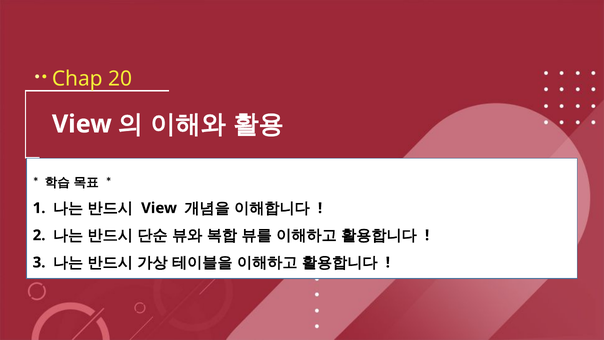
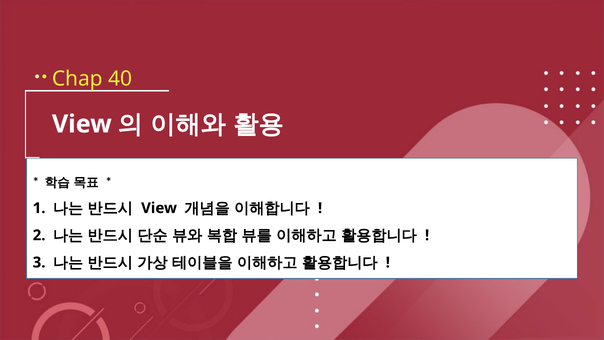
20: 20 -> 40
